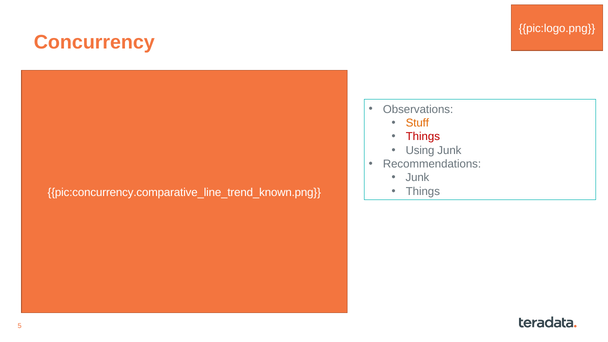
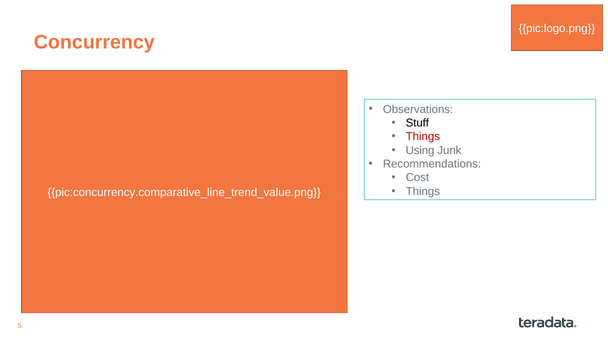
Stuff colour: orange -> black
Junk at (417, 178): Junk -> Cost
pic:concurrency.comparative_line_trend_known.png: pic:concurrency.comparative_line_trend_known.png -> pic:concurrency.comparative_line_trend_value.png
